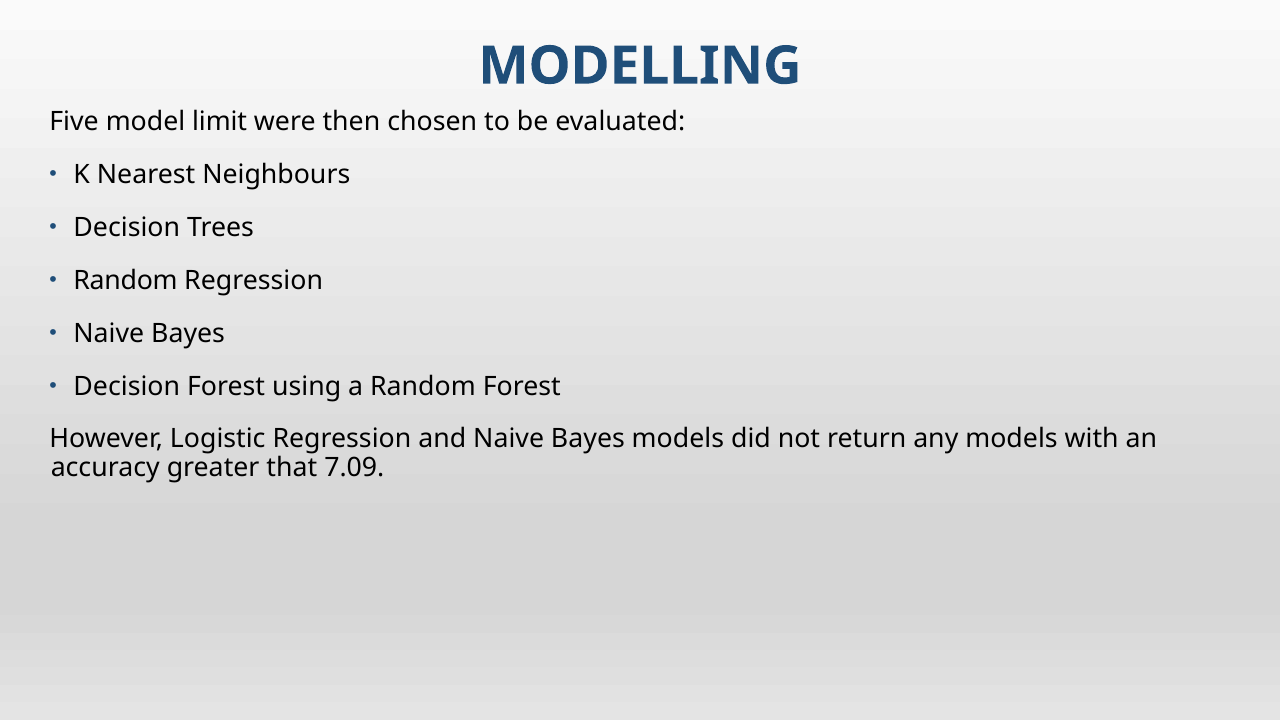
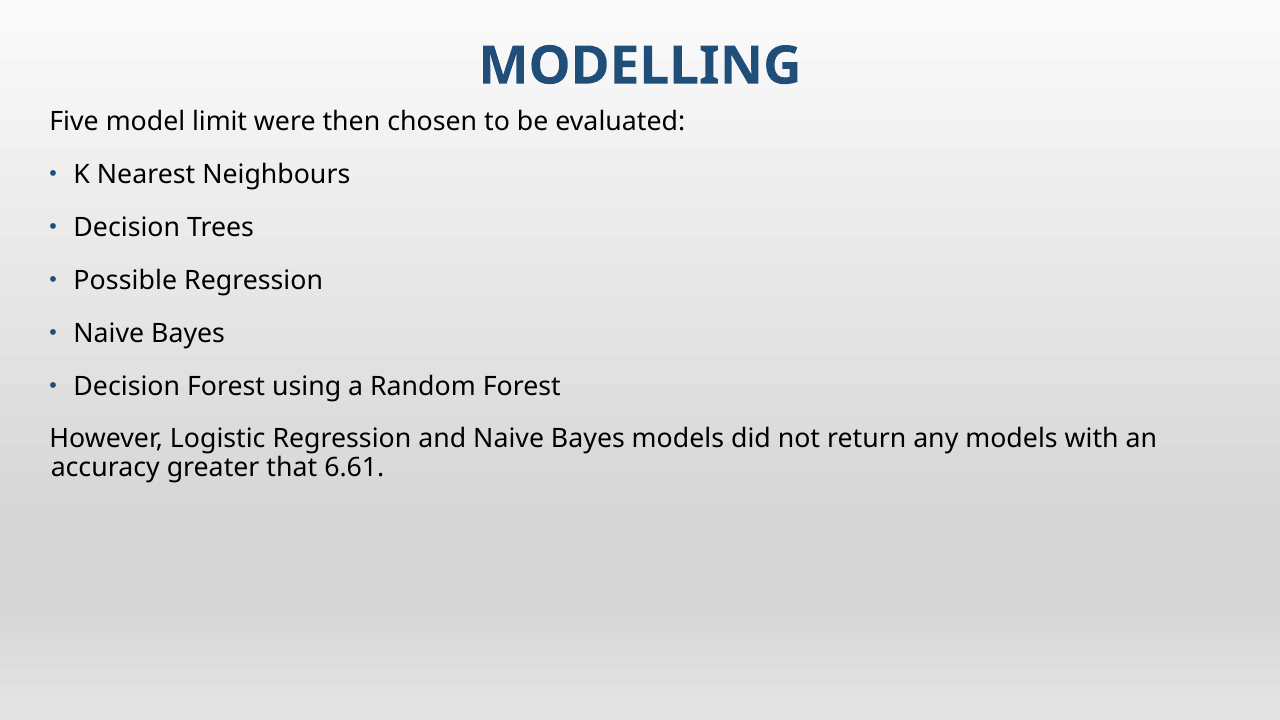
Random at (125, 281): Random -> Possible
7.09: 7.09 -> 6.61
